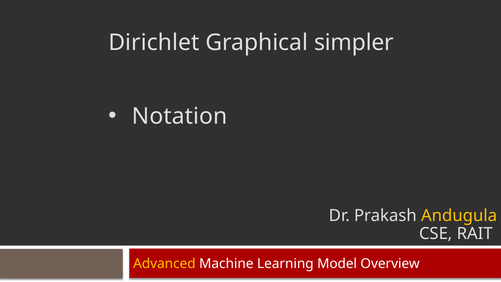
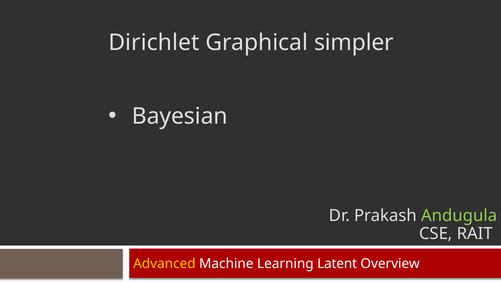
Notation: Notation -> Bayesian
Andugula colour: yellow -> light green
Model: Model -> Latent
